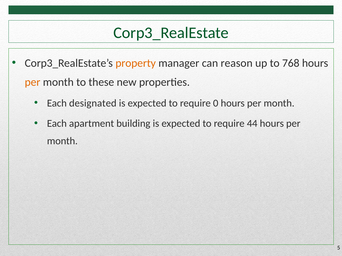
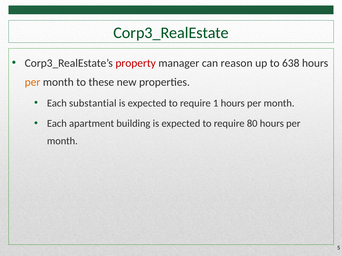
property colour: orange -> red
768: 768 -> 638
designated: designated -> substantial
0: 0 -> 1
44: 44 -> 80
